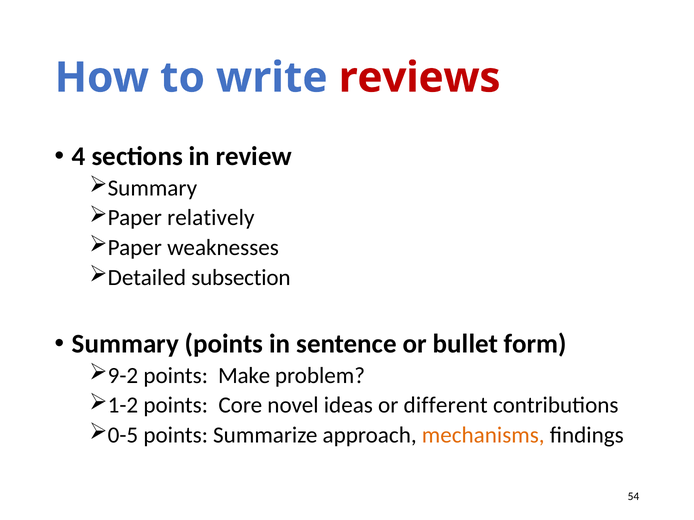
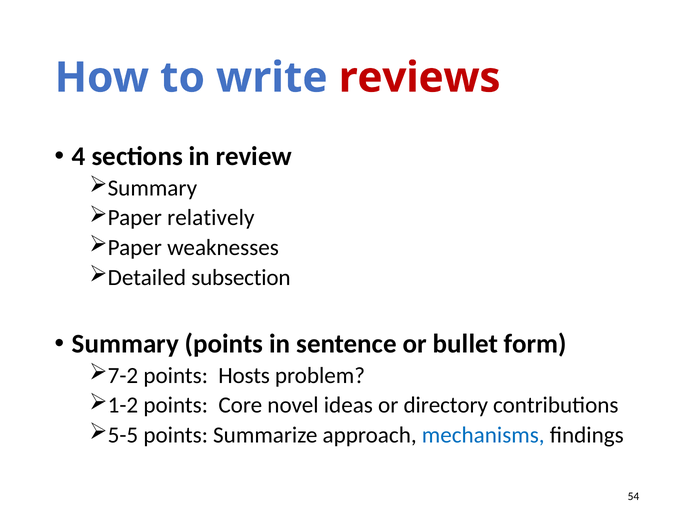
9-2: 9-2 -> 7-2
Make: Make -> Hosts
different: different -> directory
0-5: 0-5 -> 5-5
mechanisms colour: orange -> blue
